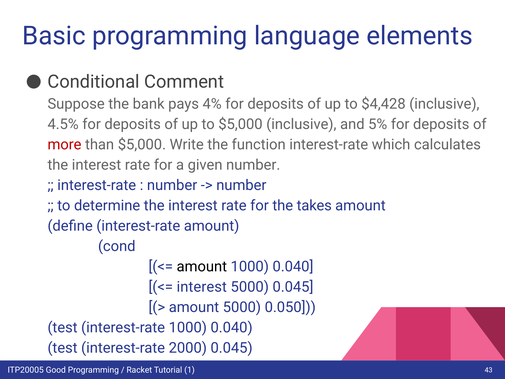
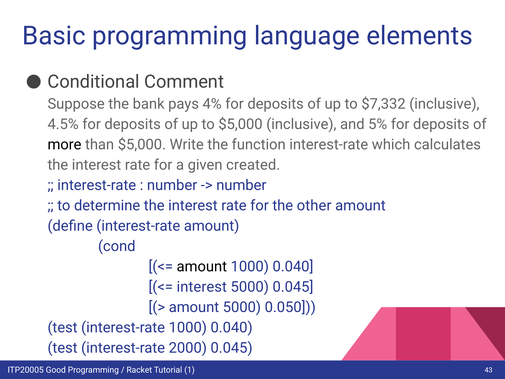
$4,428: $4,428 -> $7,332
more colour: red -> black
given number: number -> created
takes: takes -> other
